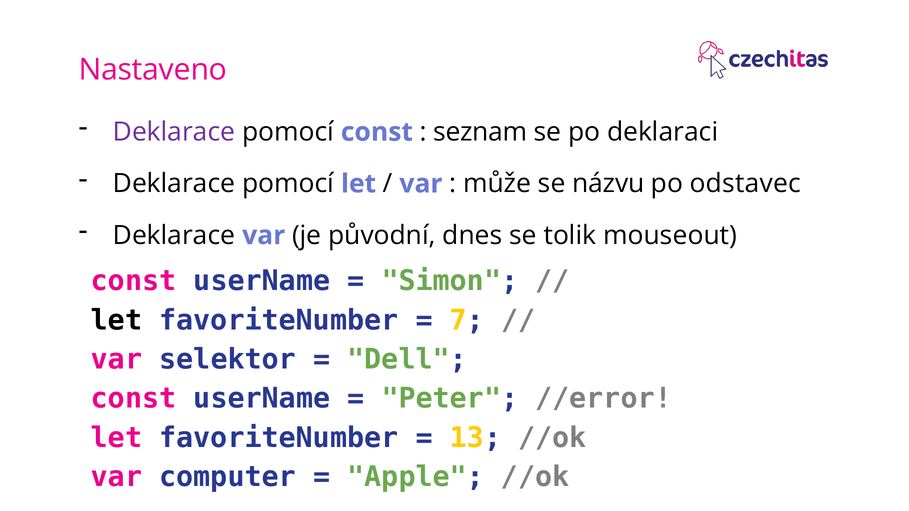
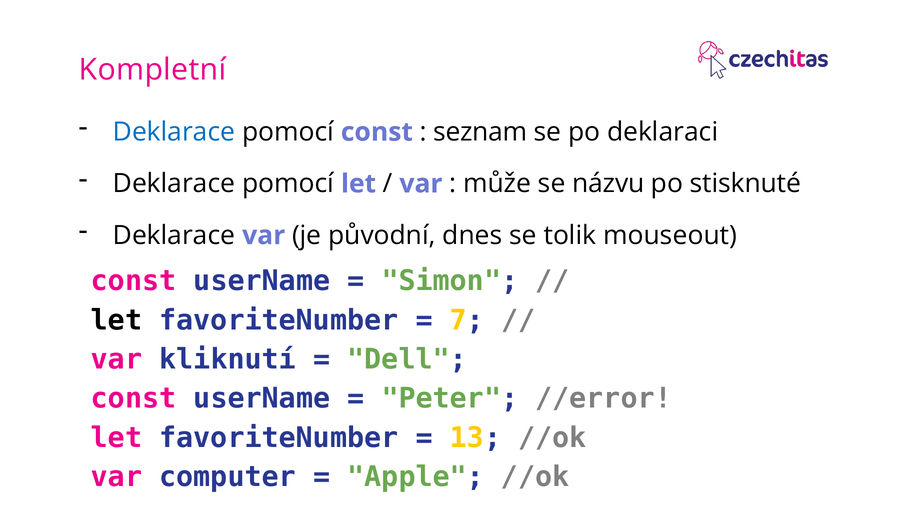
Nastaveno: Nastaveno -> Kompletní
Deklarace at (174, 132) colour: purple -> blue
odstavec: odstavec -> stisknuté
selektor: selektor -> kliknutí
